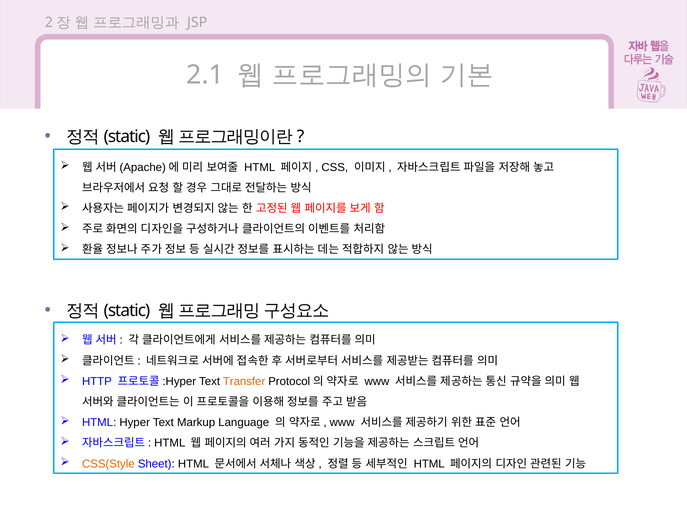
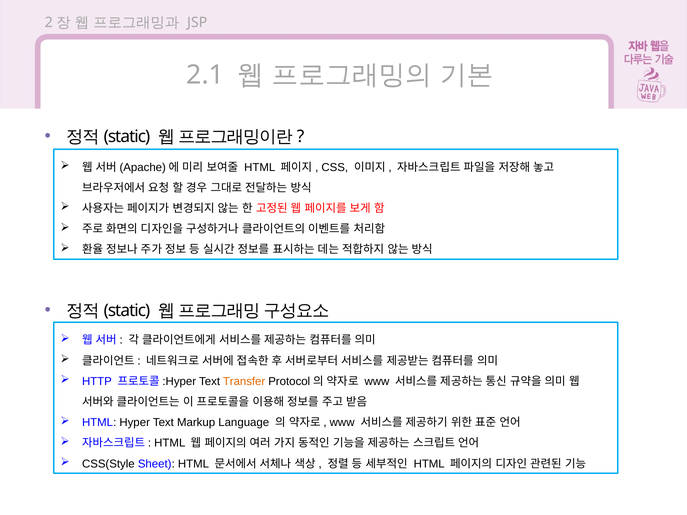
CSS(Style colour: orange -> black
